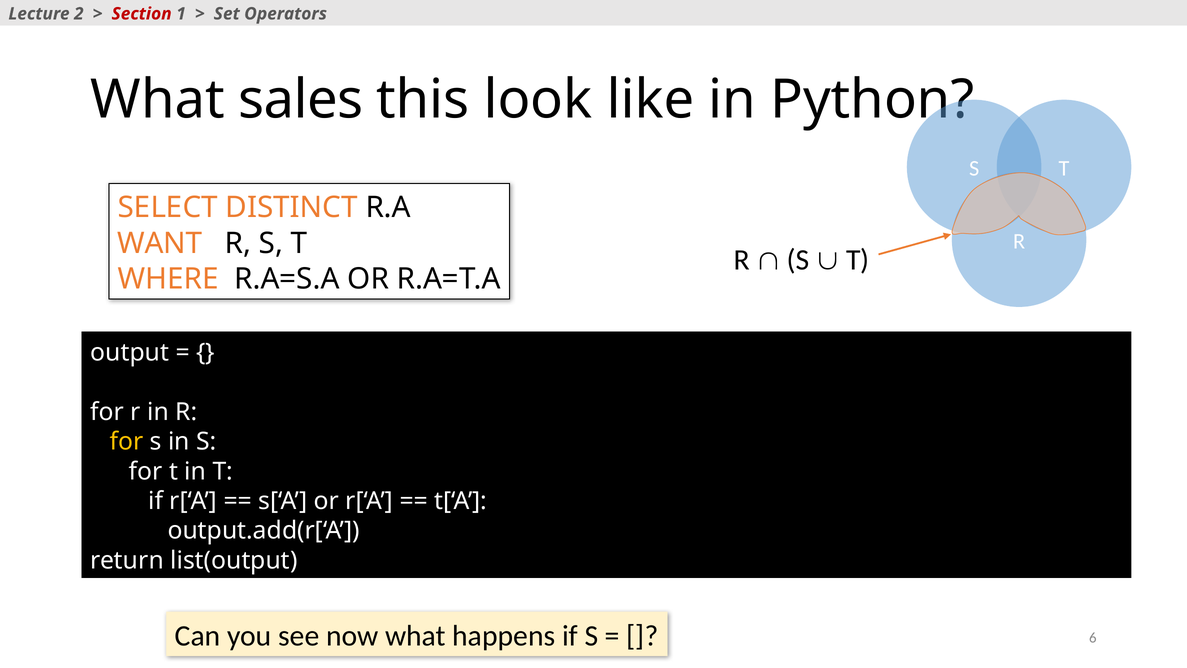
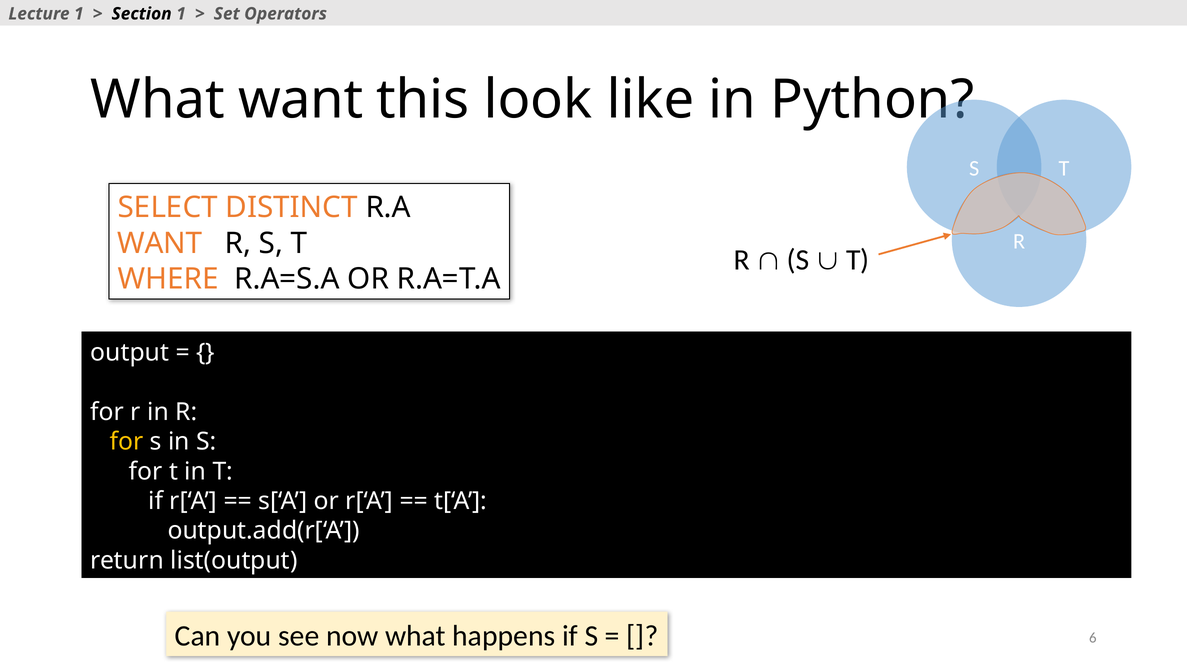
Lecture 2: 2 -> 1
Section colour: red -> black
What sales: sales -> want
